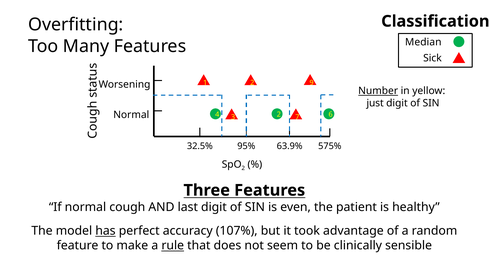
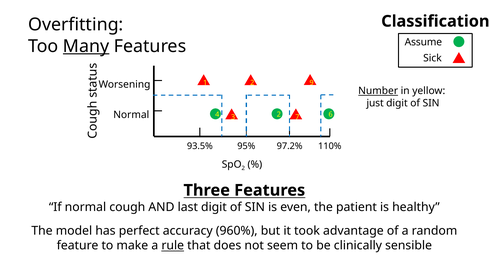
Median: Median -> Assume
Many underline: none -> present
32.5%: 32.5% -> 93.5%
575%: 575% -> 110%
63.9%: 63.9% -> 97.2%
has underline: present -> none
107%: 107% -> 960%
